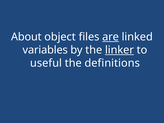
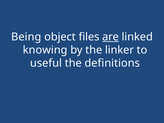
About: About -> Being
variables: variables -> knowing
linker underline: present -> none
